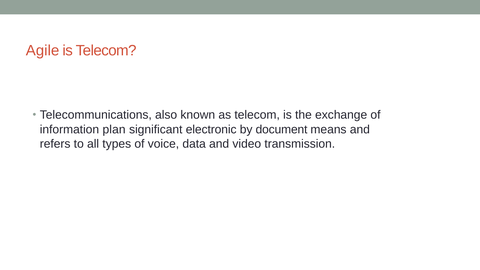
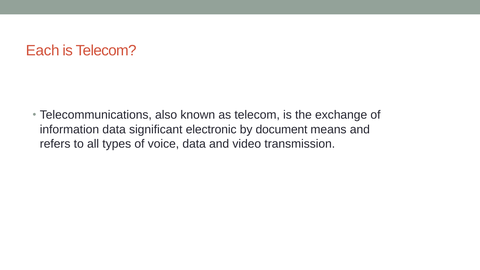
Agile: Agile -> Each
information plan: plan -> data
